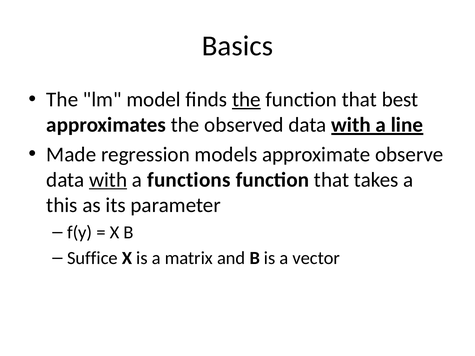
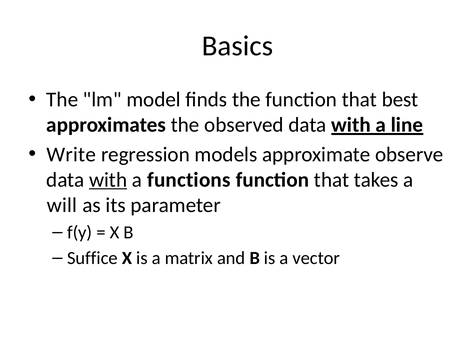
the at (246, 100) underline: present -> none
Made: Made -> Write
this: this -> will
